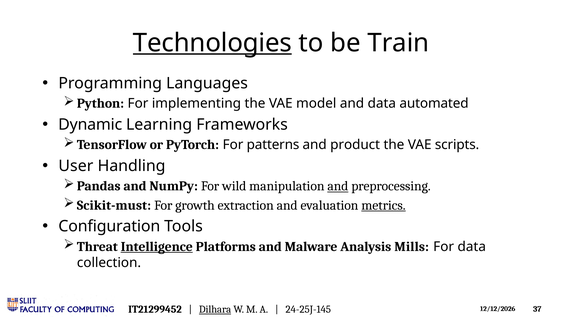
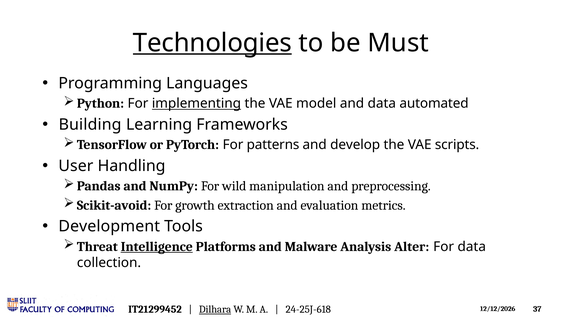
Train: Train -> Must
implementing underline: none -> present
Dynamic: Dynamic -> Building
product: product -> develop
and at (338, 186) underline: present -> none
Scikit-must: Scikit-must -> Scikit-avoid
metrics underline: present -> none
Configuration: Configuration -> Development
Mills: Mills -> Alter
24-25J-145: 24-25J-145 -> 24-25J-618
